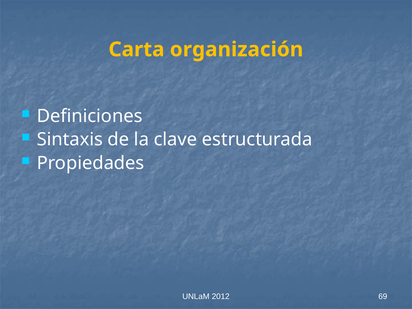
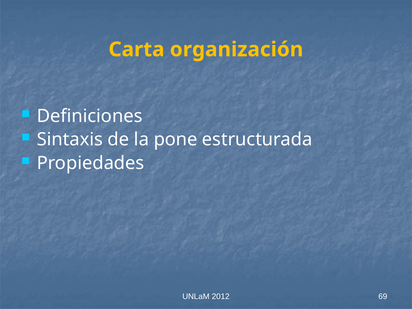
clave: clave -> pone
